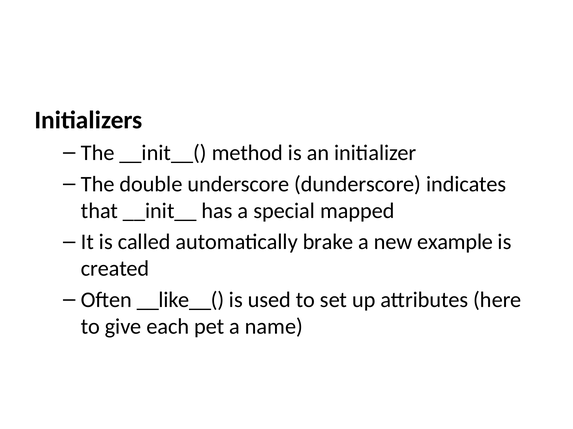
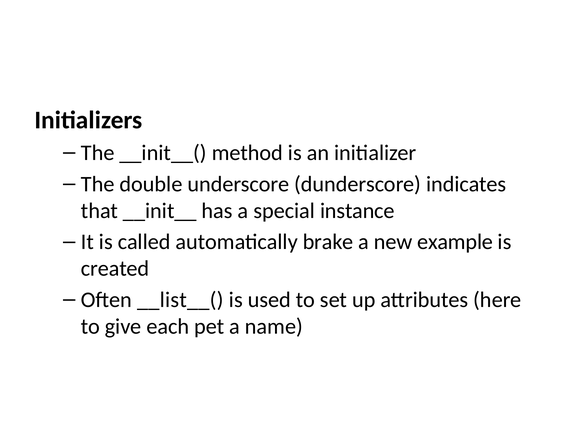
mapped: mapped -> instance
__like__(: __like__( -> __list__(
